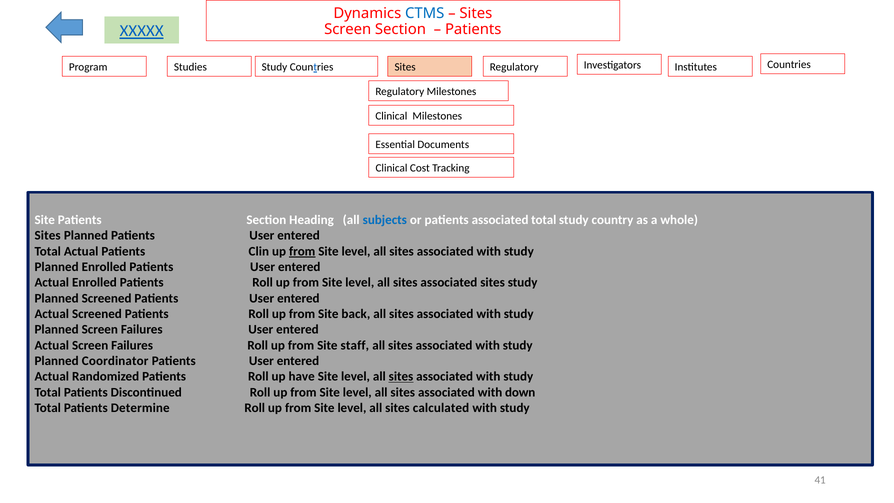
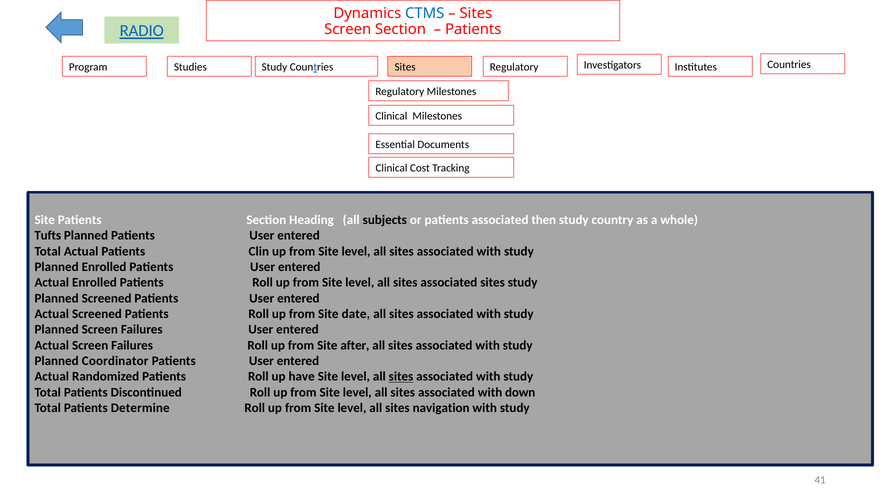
XXXXX: XXXXX -> RADIO
subjects colour: blue -> black
associated total: total -> then
Sites at (48, 236): Sites -> Tufts
from at (302, 251) underline: present -> none
back: back -> date
staff: staff -> after
calculated: calculated -> navigation
